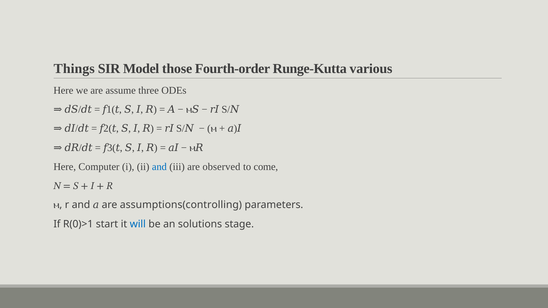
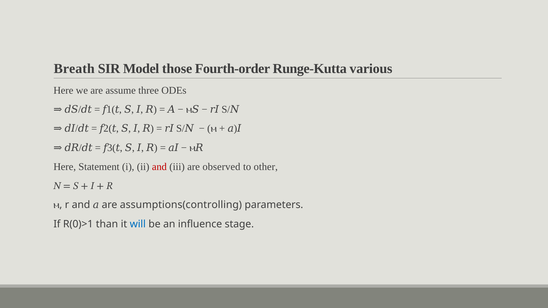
Things: Things -> Breath
Computer: Computer -> Statement
and at (159, 167) colour: blue -> red
come: come -> other
start: start -> than
solutions: solutions -> influence
